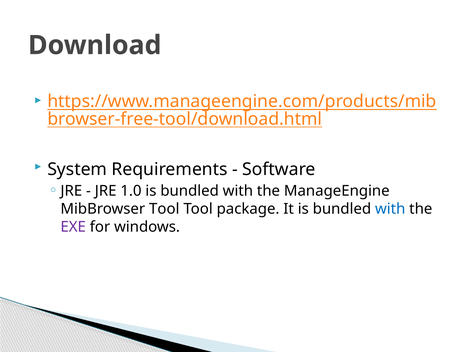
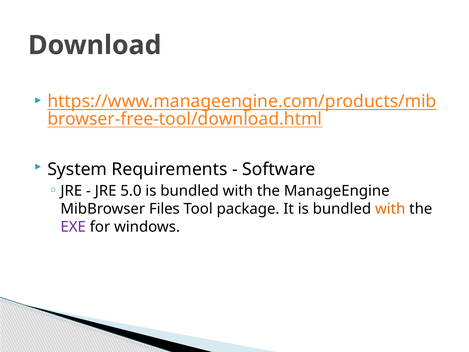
1.0: 1.0 -> 5.0
MibBrowser Tool: Tool -> Files
with at (390, 209) colour: blue -> orange
